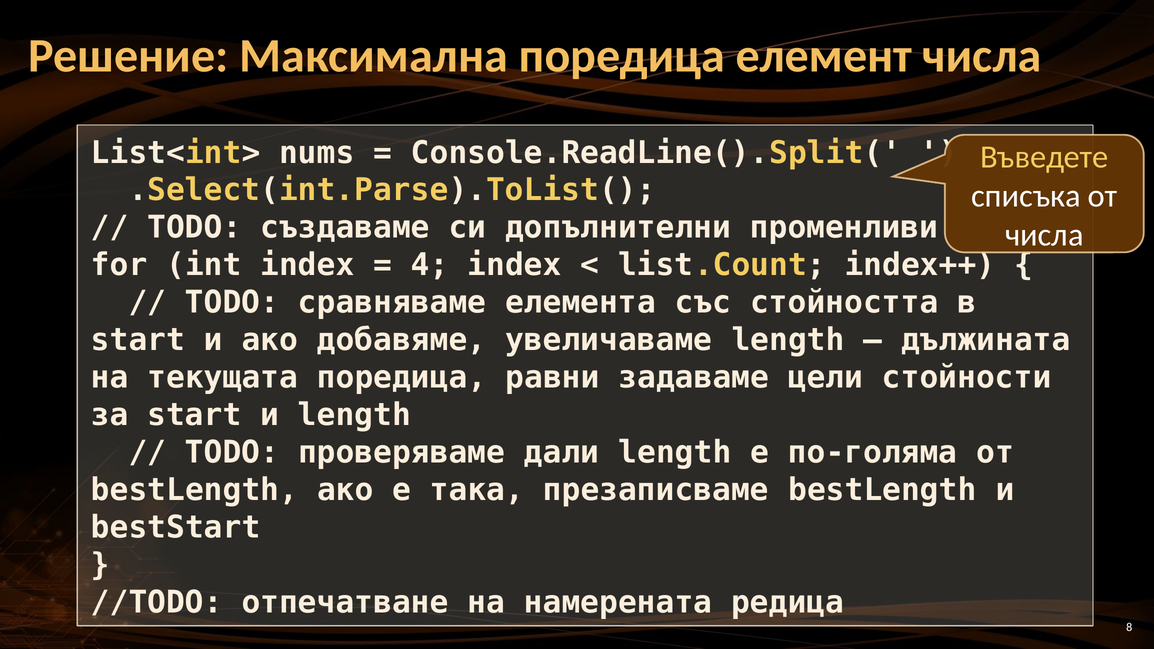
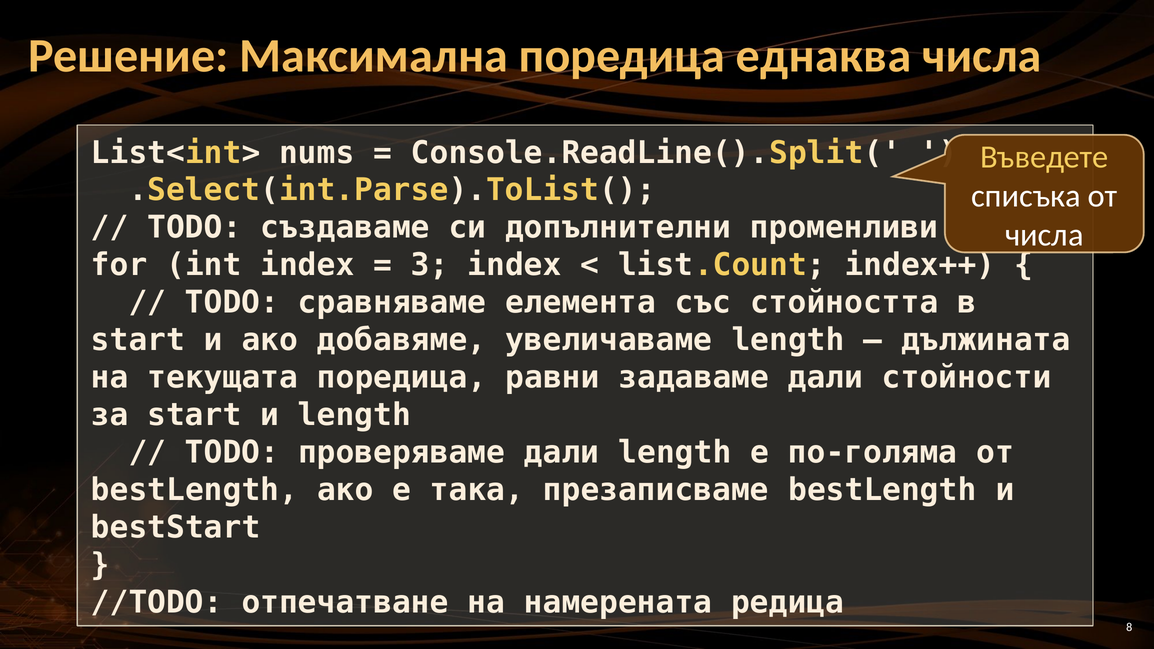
елемент: елемент -> еднаква
4: 4 -> 3
задаваме цели: цели -> дали
